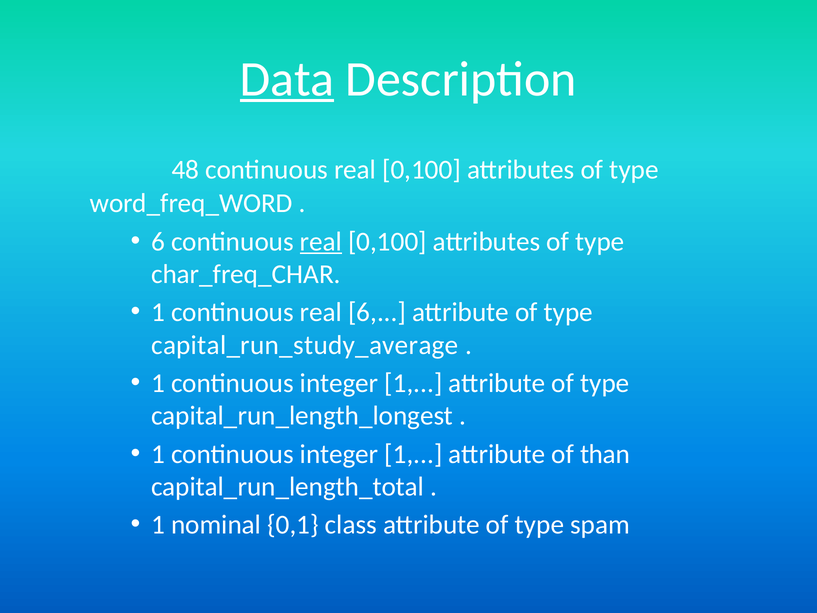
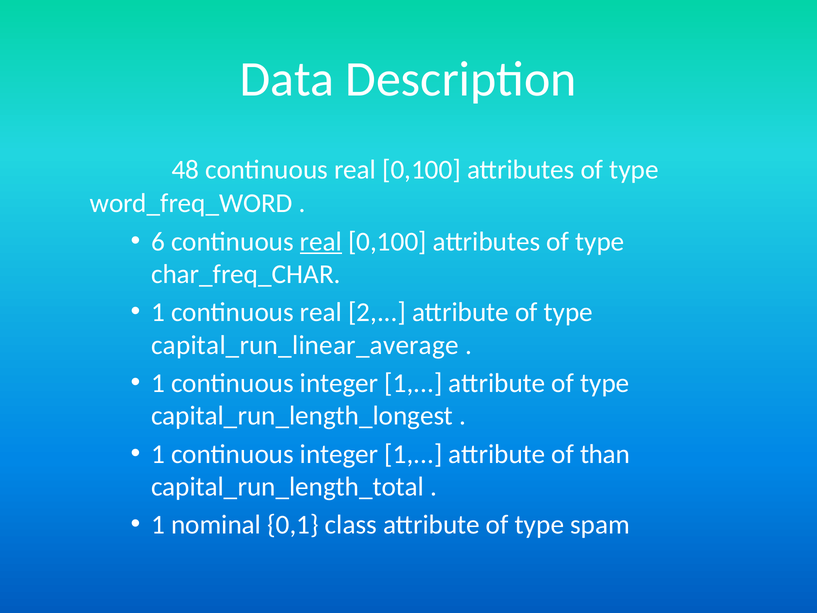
Data underline: present -> none
real 6: 6 -> 2
capital_run_study_average: capital_run_study_average -> capital_run_linear_average
